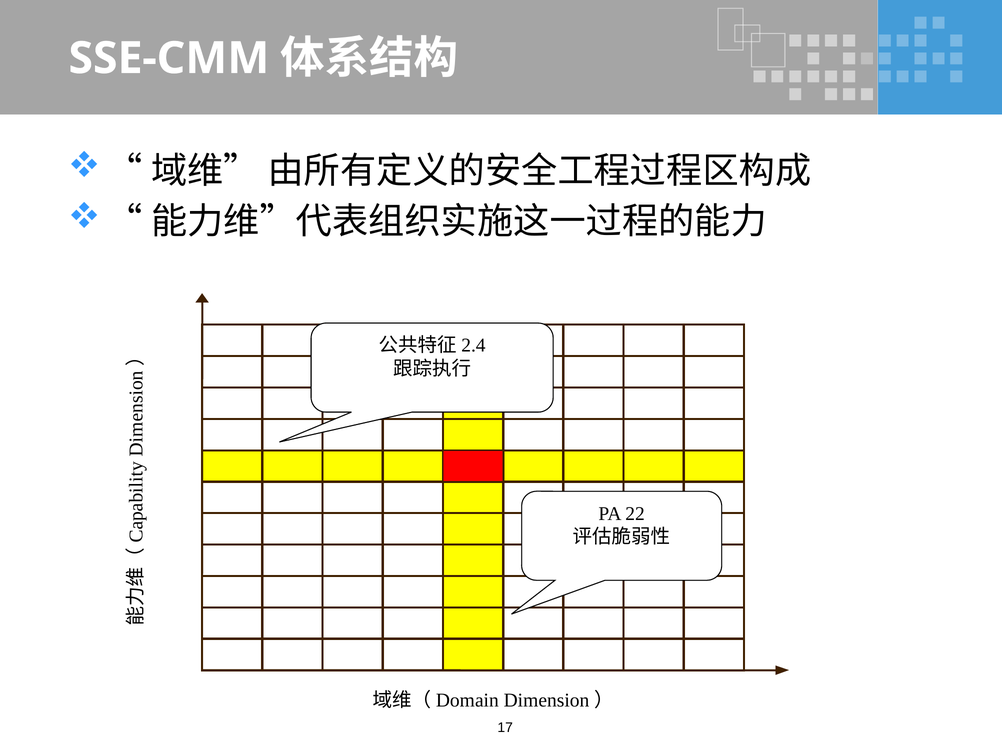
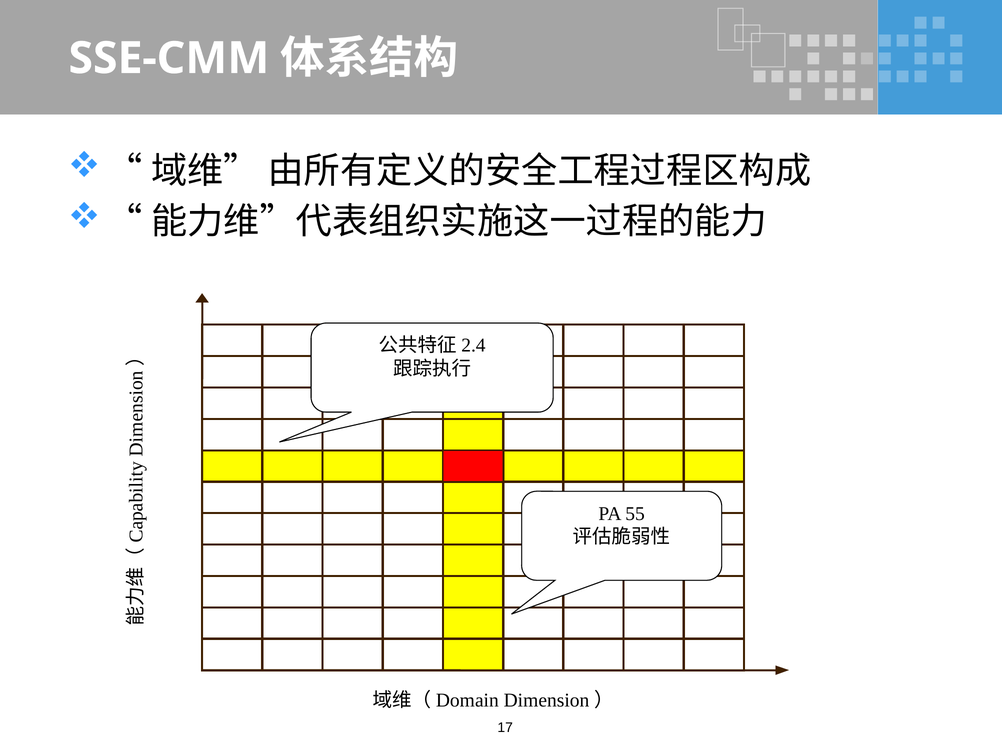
22: 22 -> 55
